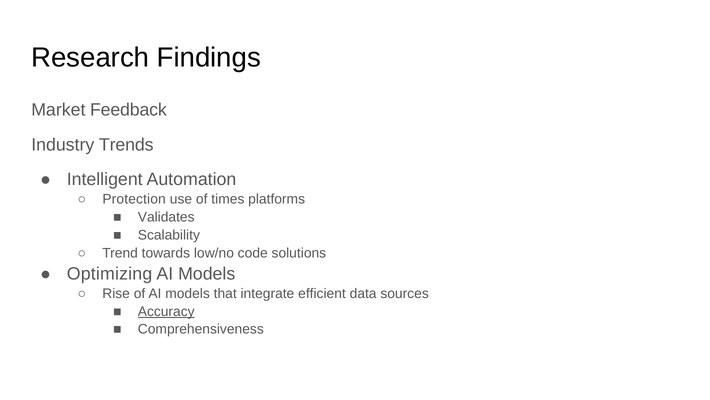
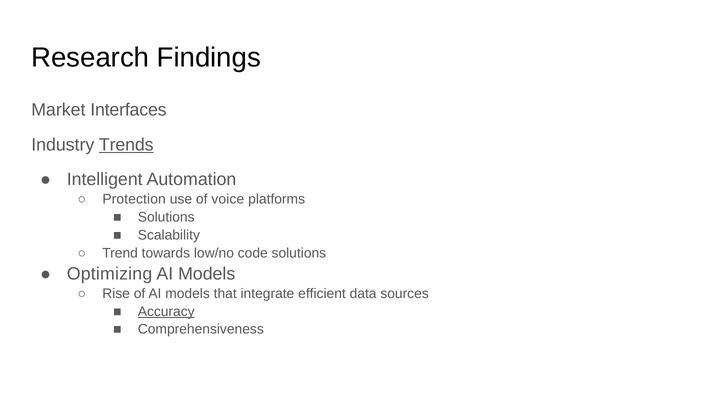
Feedback: Feedback -> Interfaces
Trends underline: none -> present
times: times -> voice
Validates at (166, 217): Validates -> Solutions
